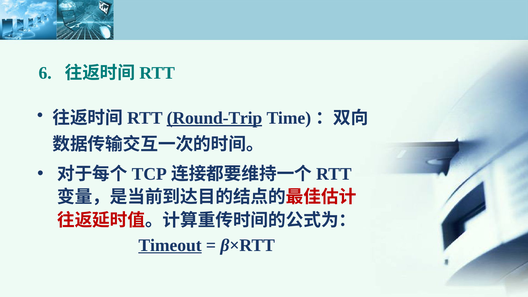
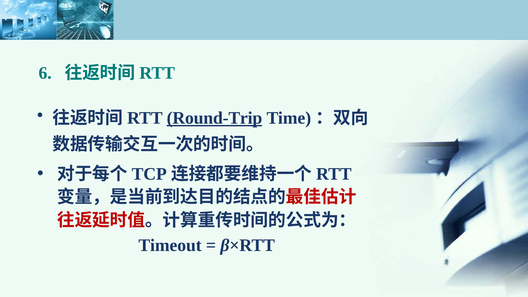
Timeout underline: present -> none
